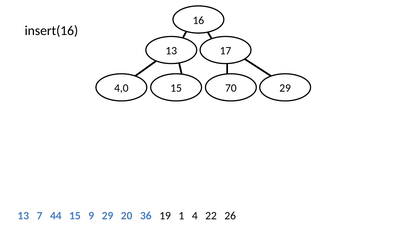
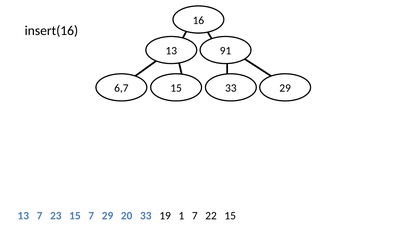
17: 17 -> 91
4,0: 4,0 -> 6,7
15 70: 70 -> 33
44: 44 -> 23
15 9: 9 -> 7
20 36: 36 -> 33
1 4: 4 -> 7
22 26: 26 -> 15
